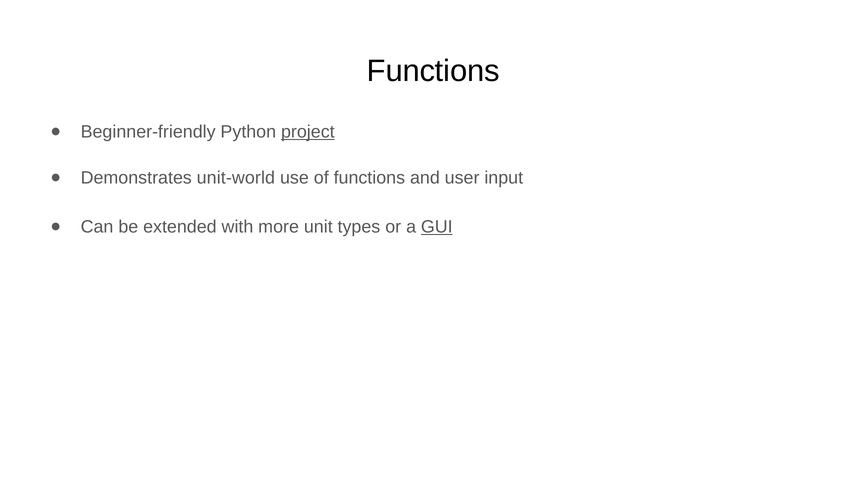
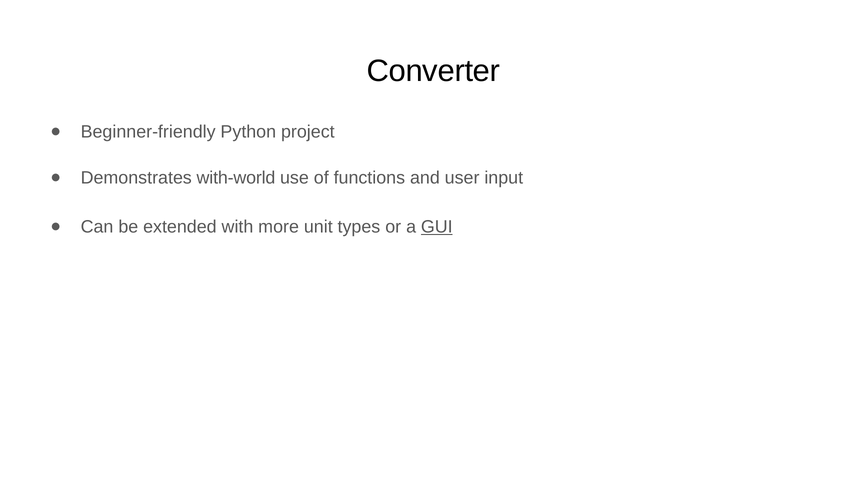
Functions at (433, 71): Functions -> Converter
project underline: present -> none
unit-world: unit-world -> with-world
